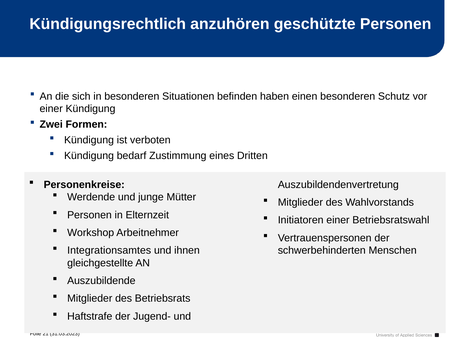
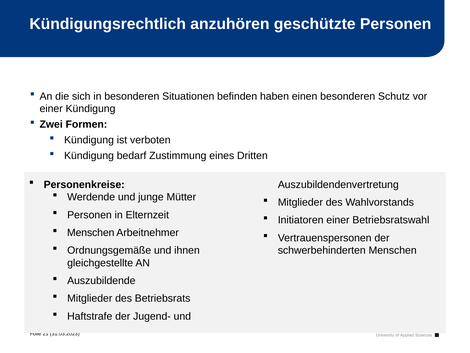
Workshop at (91, 232): Workshop -> Menschen
Integrationsamtes: Integrationsamtes -> Ordnungsgemäße
